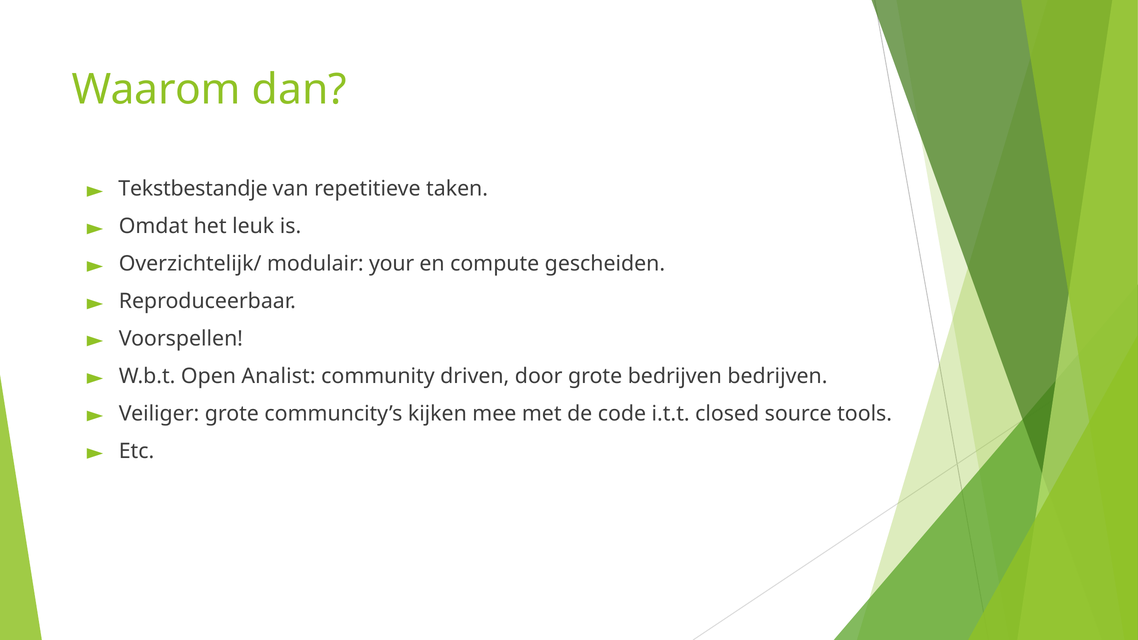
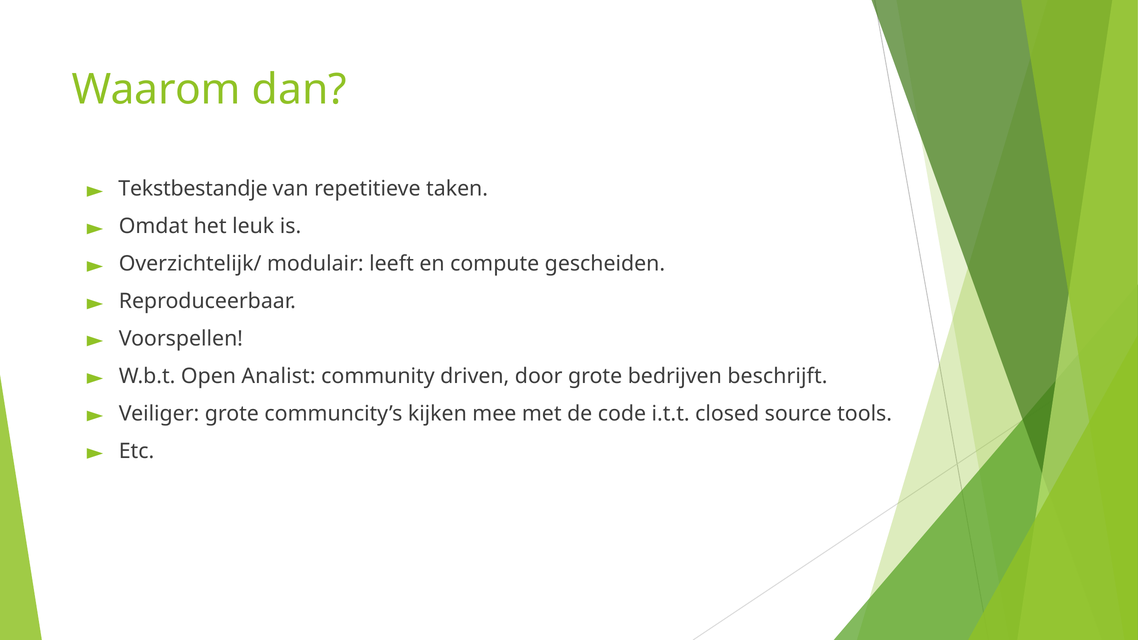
your: your -> leeft
bedrijven bedrijven: bedrijven -> beschrijft
